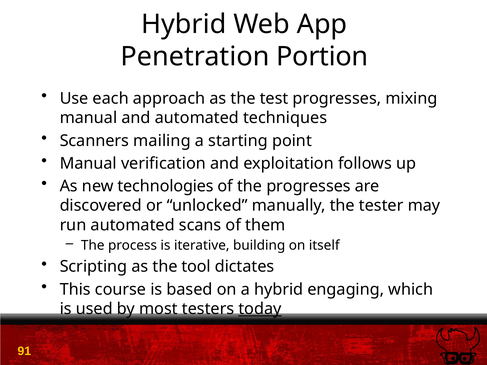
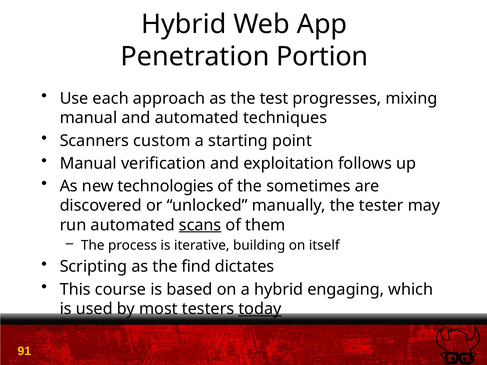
mailing: mailing -> custom
the progresses: progresses -> sometimes
scans underline: none -> present
tool: tool -> find
